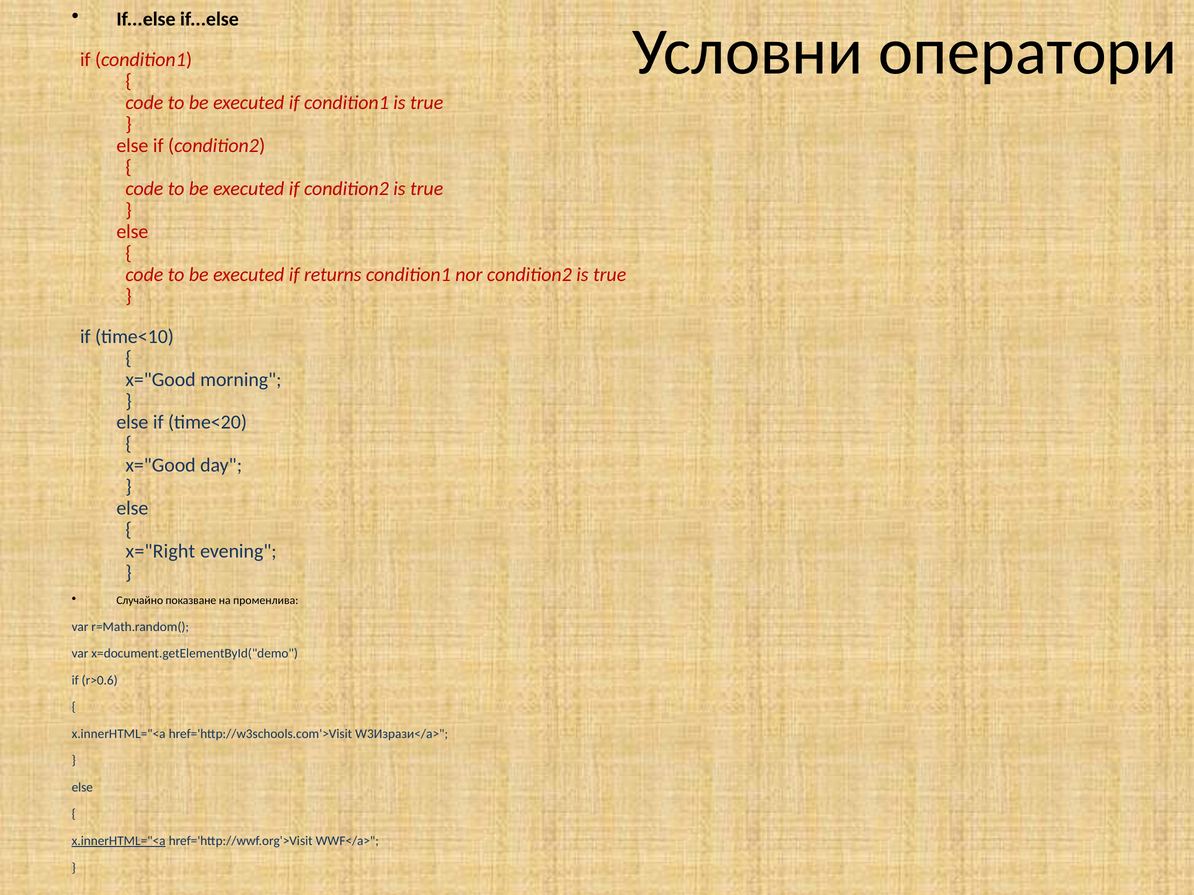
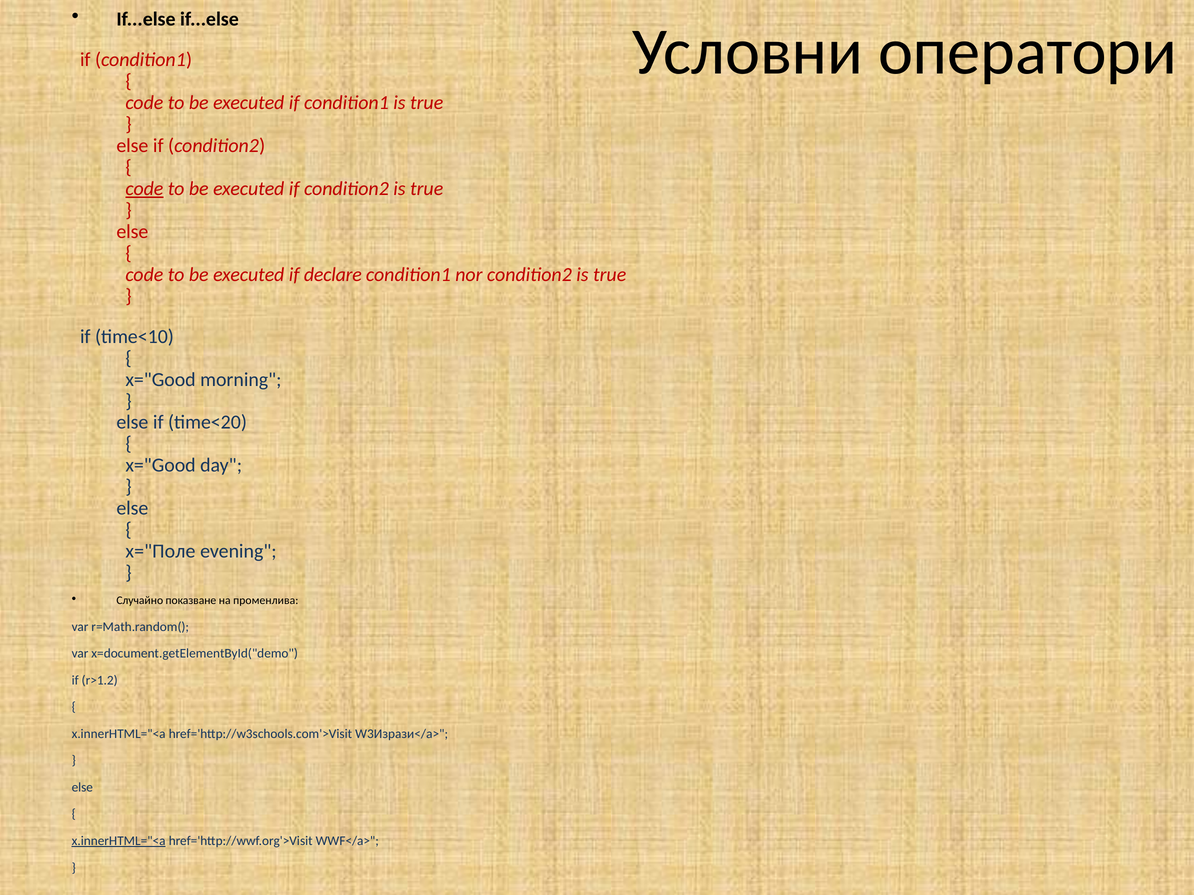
code at (144, 189) underline: none -> present
returns: returns -> declare
x="Right: x="Right -> x="Поле
r>0.6: r>0.6 -> r>1.2
